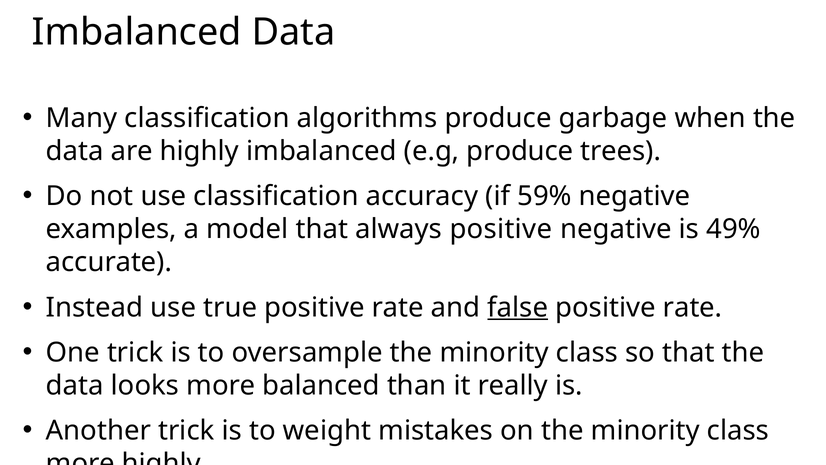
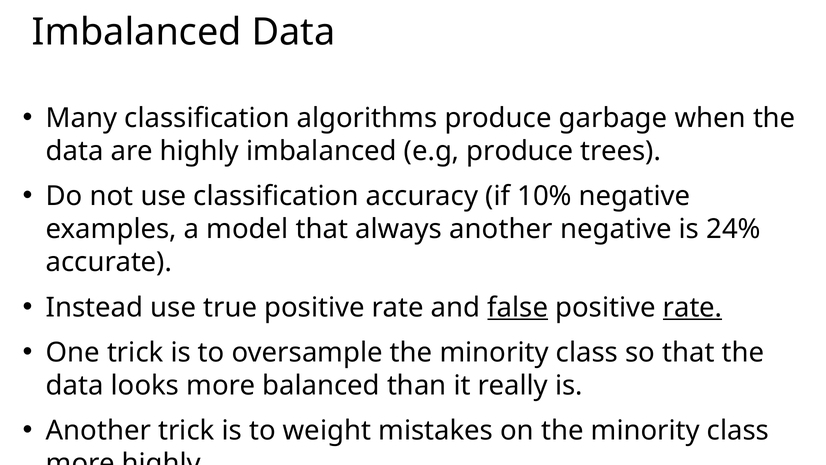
59%: 59% -> 10%
always positive: positive -> another
49%: 49% -> 24%
rate at (693, 307) underline: none -> present
